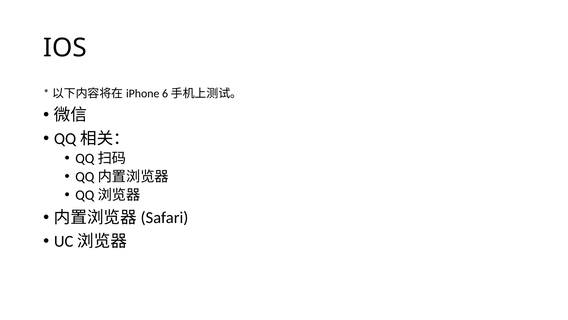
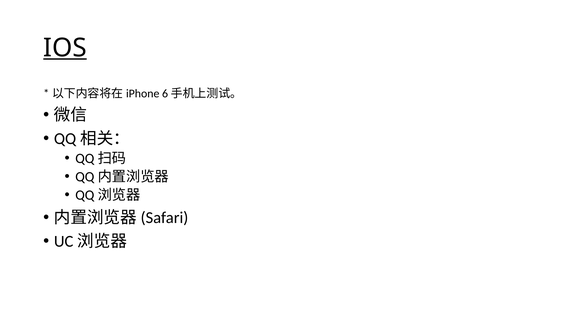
IOS underline: none -> present
